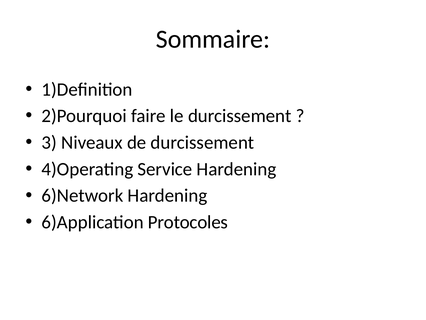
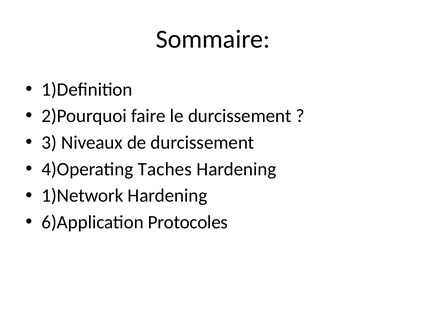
Service: Service -> Taches
6)Network: 6)Network -> 1)Network
